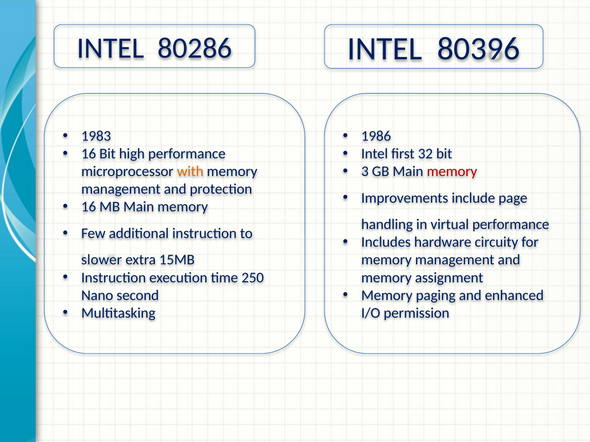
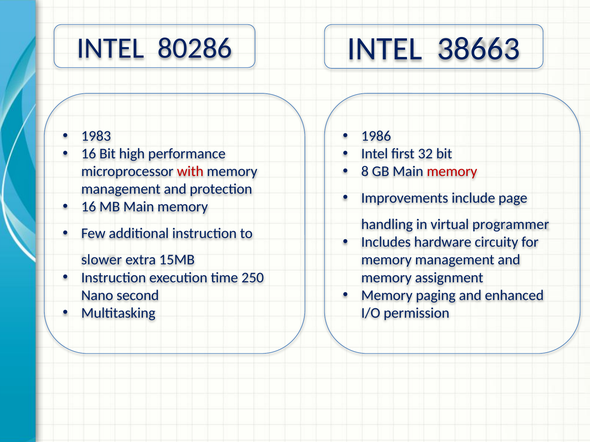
80396: 80396 -> 38663
3: 3 -> 8
with colour: orange -> red
virtual performance: performance -> programmer
